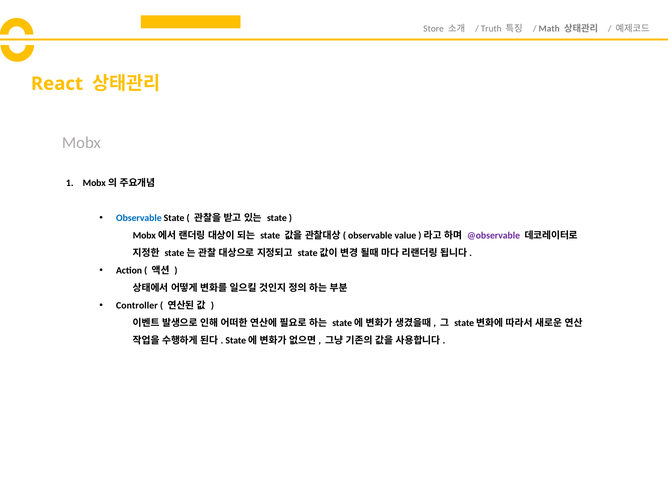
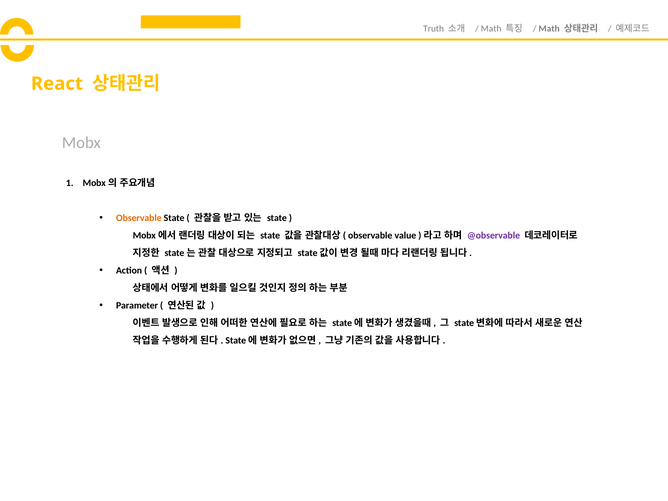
Store: Store -> Truth
Truth at (491, 29): Truth -> Math
Observable at (139, 218) colour: blue -> orange
Controller: Controller -> Parameter
